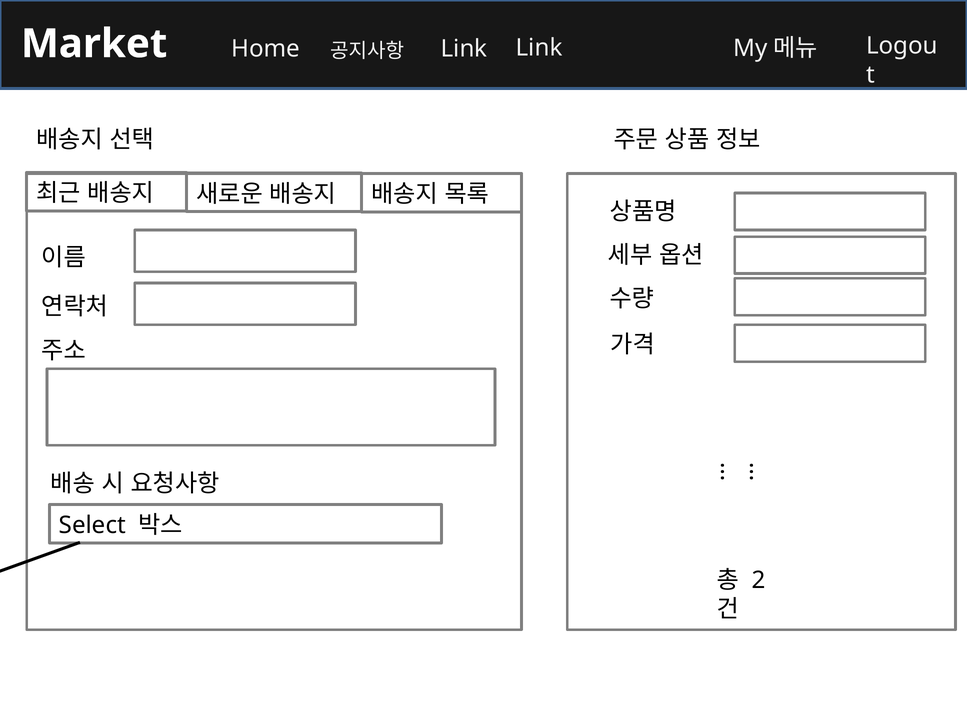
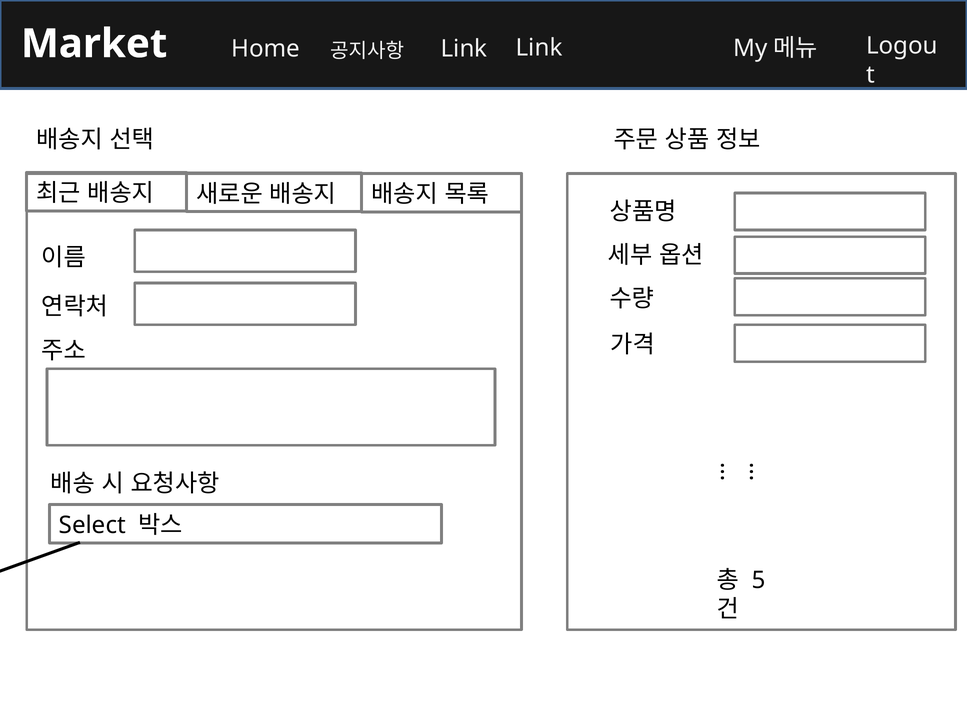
2: 2 -> 5
